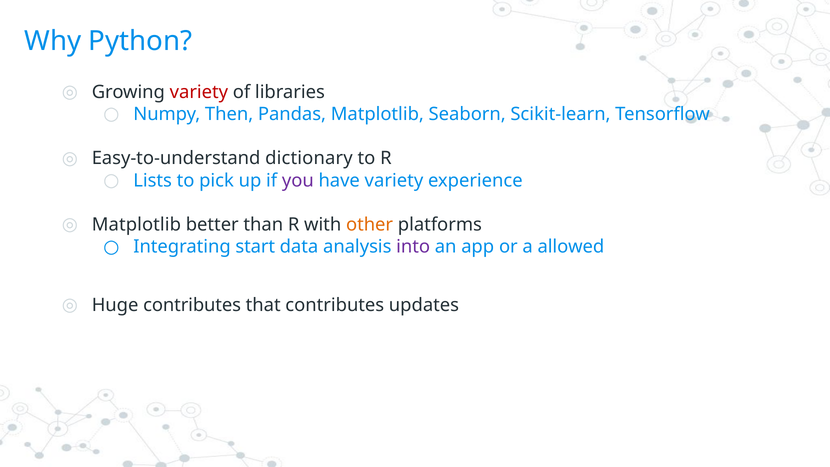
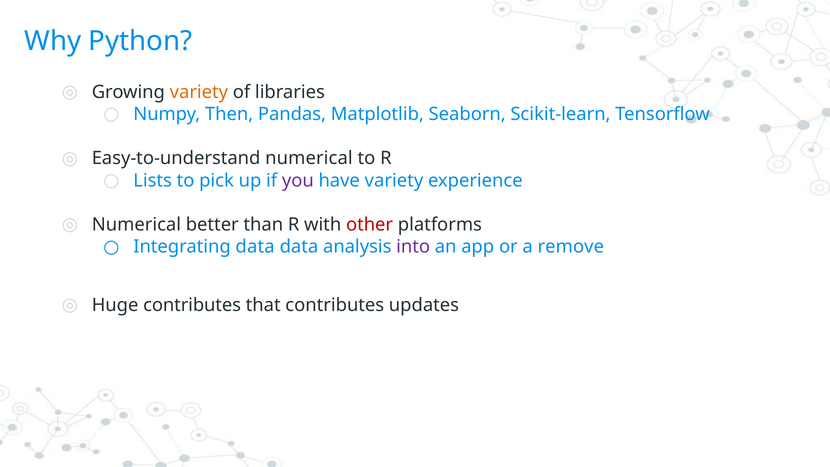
variety at (199, 92) colour: red -> orange
Easy-to-understand dictionary: dictionary -> numerical
Matplotlib at (136, 225): Matplotlib -> Numerical
other colour: orange -> red
Integrating start: start -> data
allowed: allowed -> remove
